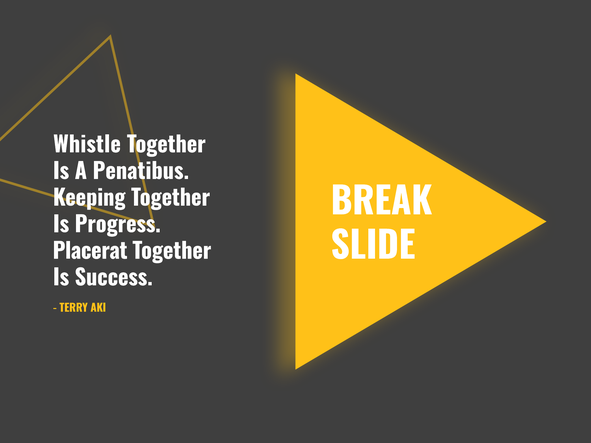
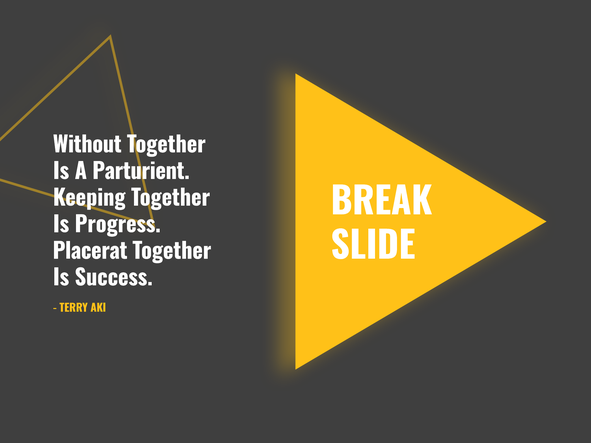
Whistle: Whistle -> Without
Penatibus: Penatibus -> Parturient
